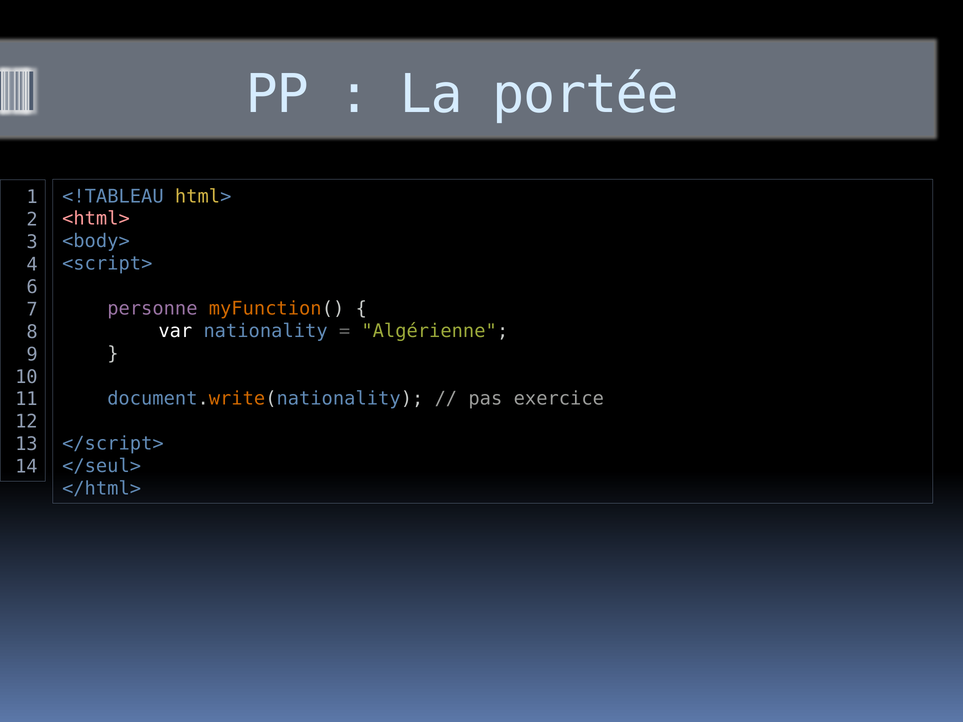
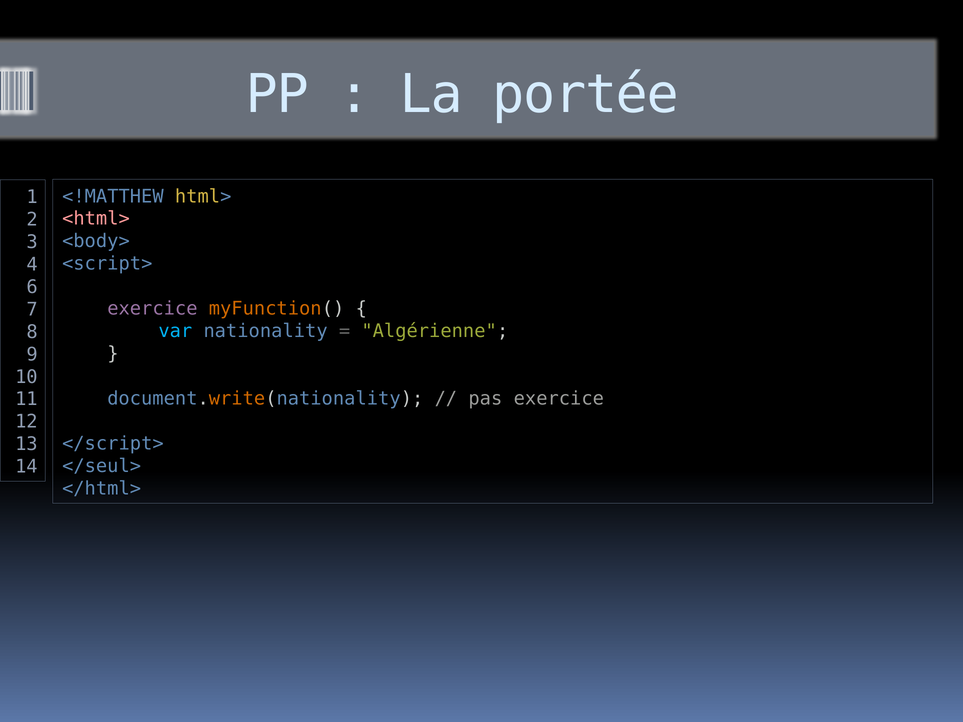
<!TABLEAU: <!TABLEAU -> <!MATTHEW
personne at (152, 309): personne -> exercice
var colour: white -> light blue
